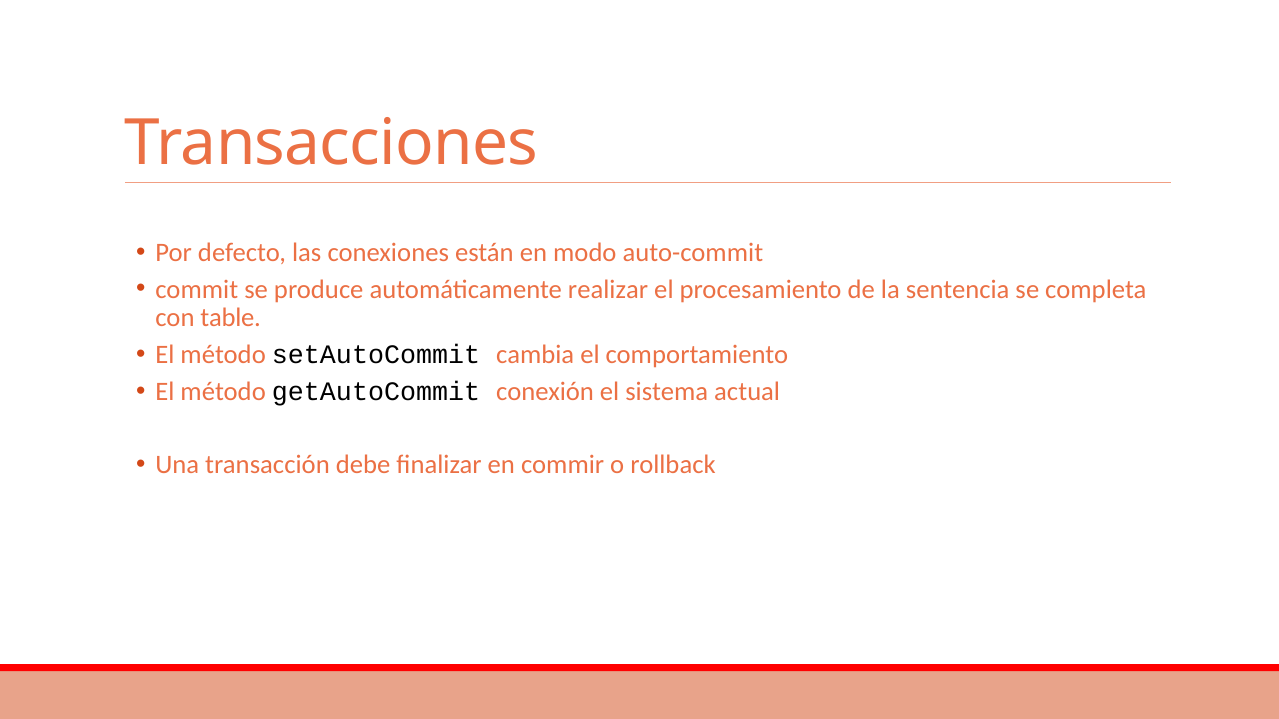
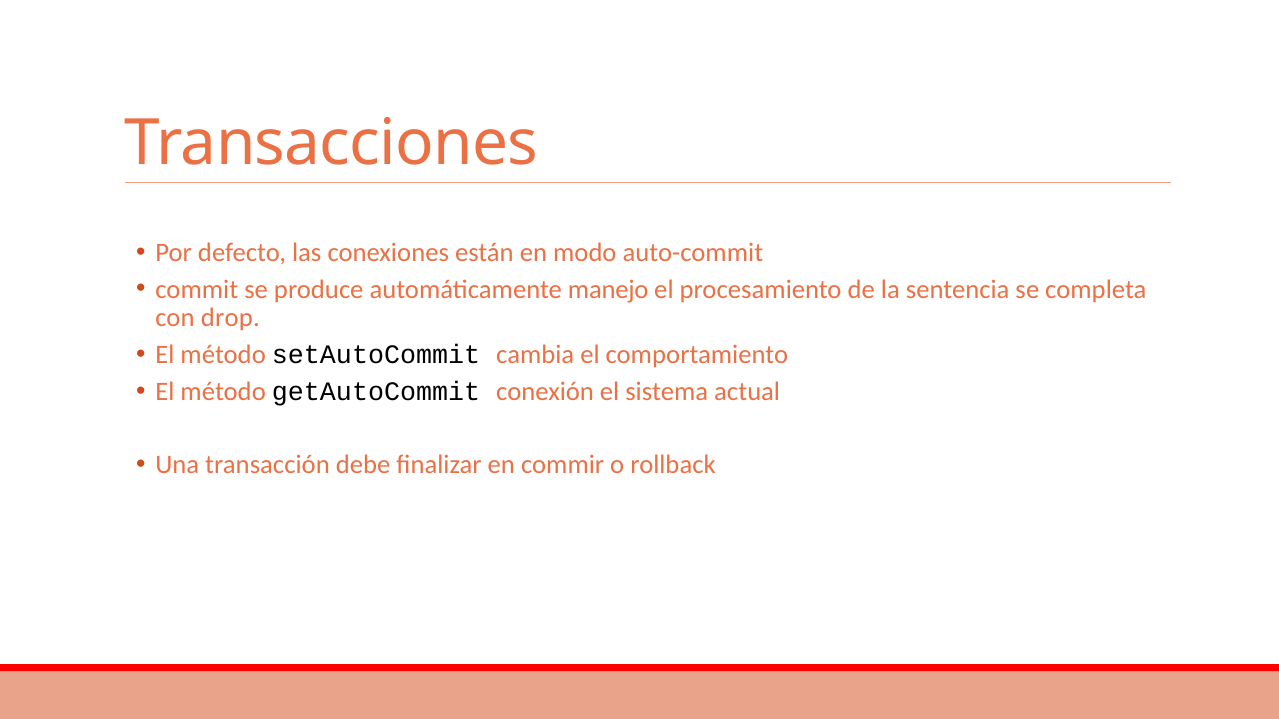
realizar: realizar -> manejo
table: table -> drop
